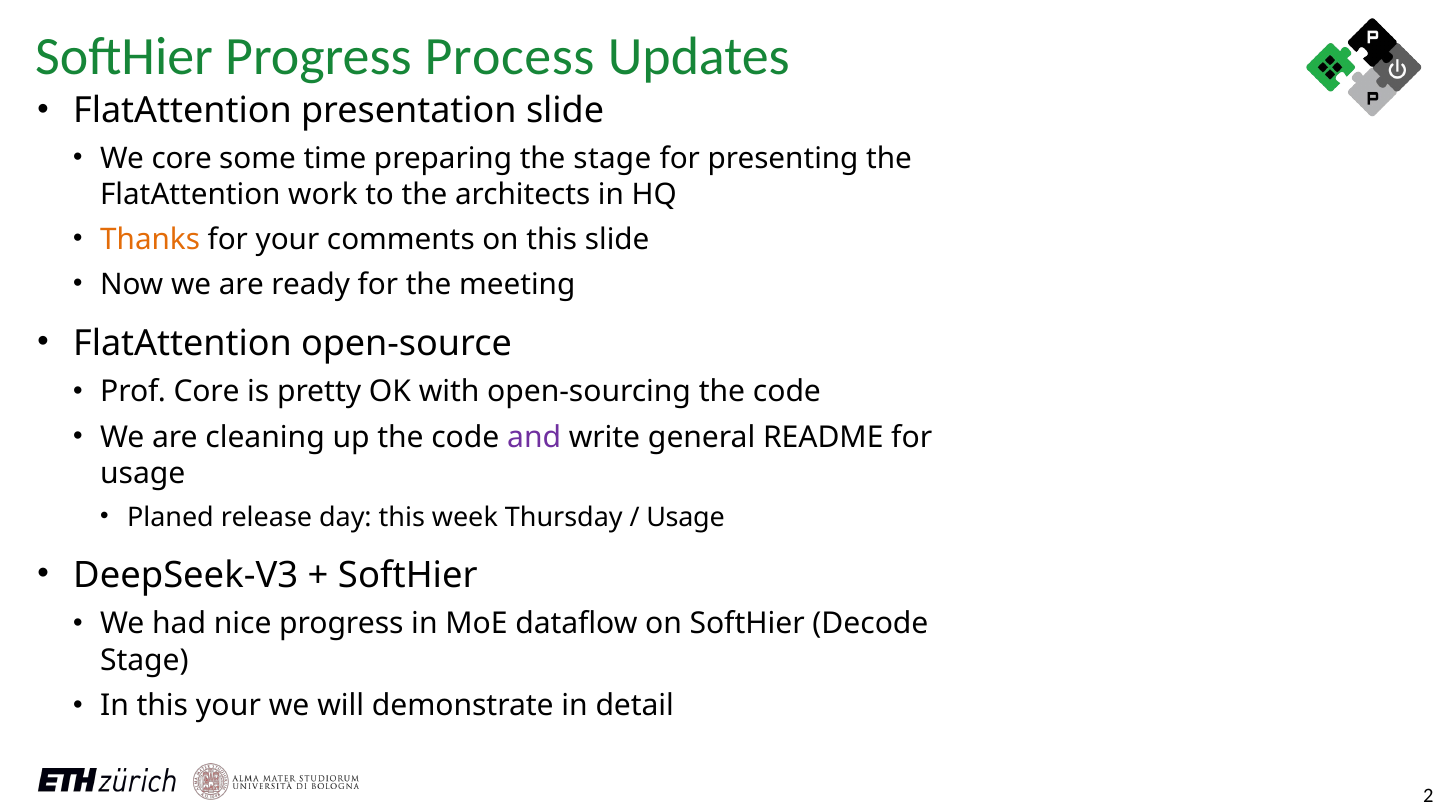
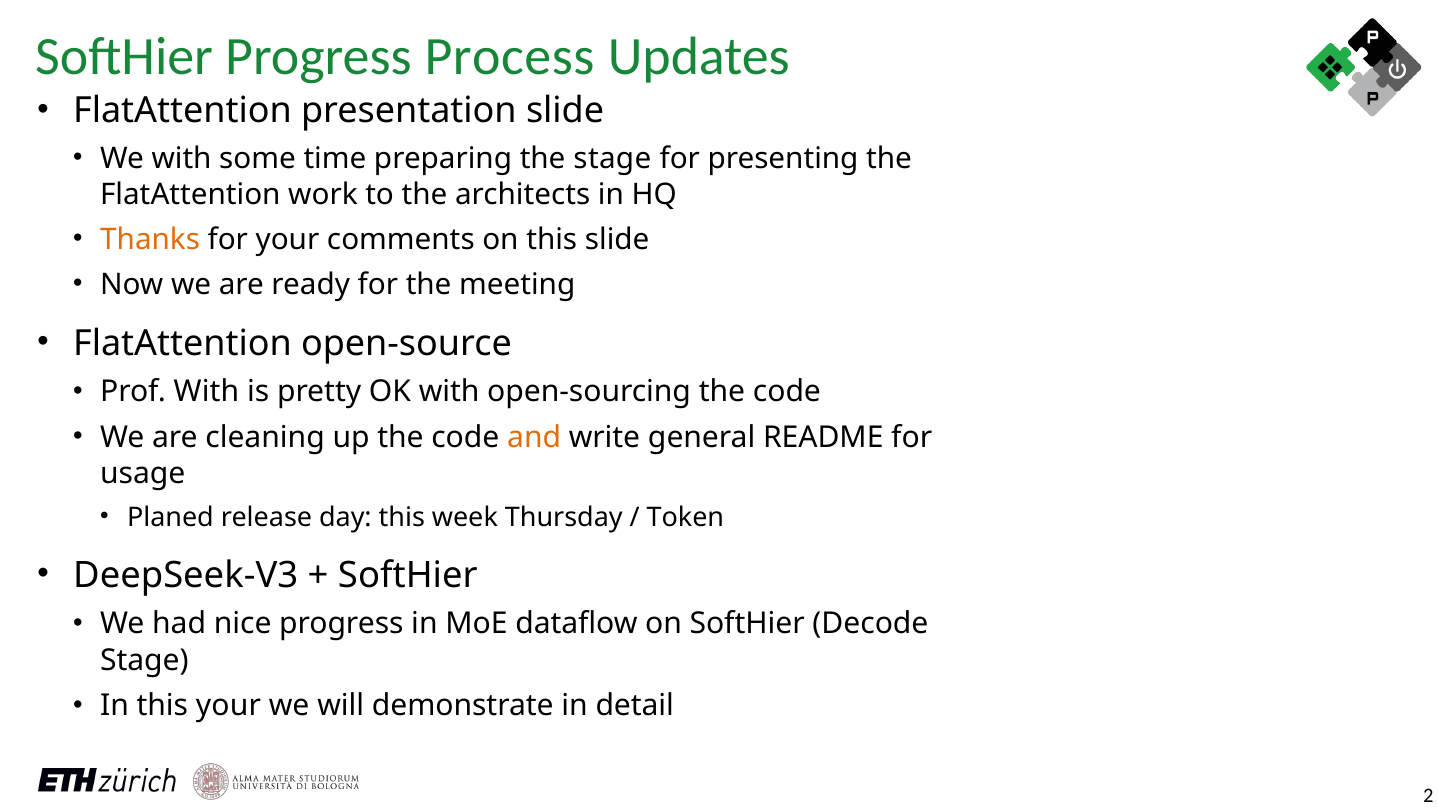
We core: core -> with
Prof Core: Core -> With
and colour: purple -> orange
Usage at (686, 517): Usage -> Token
